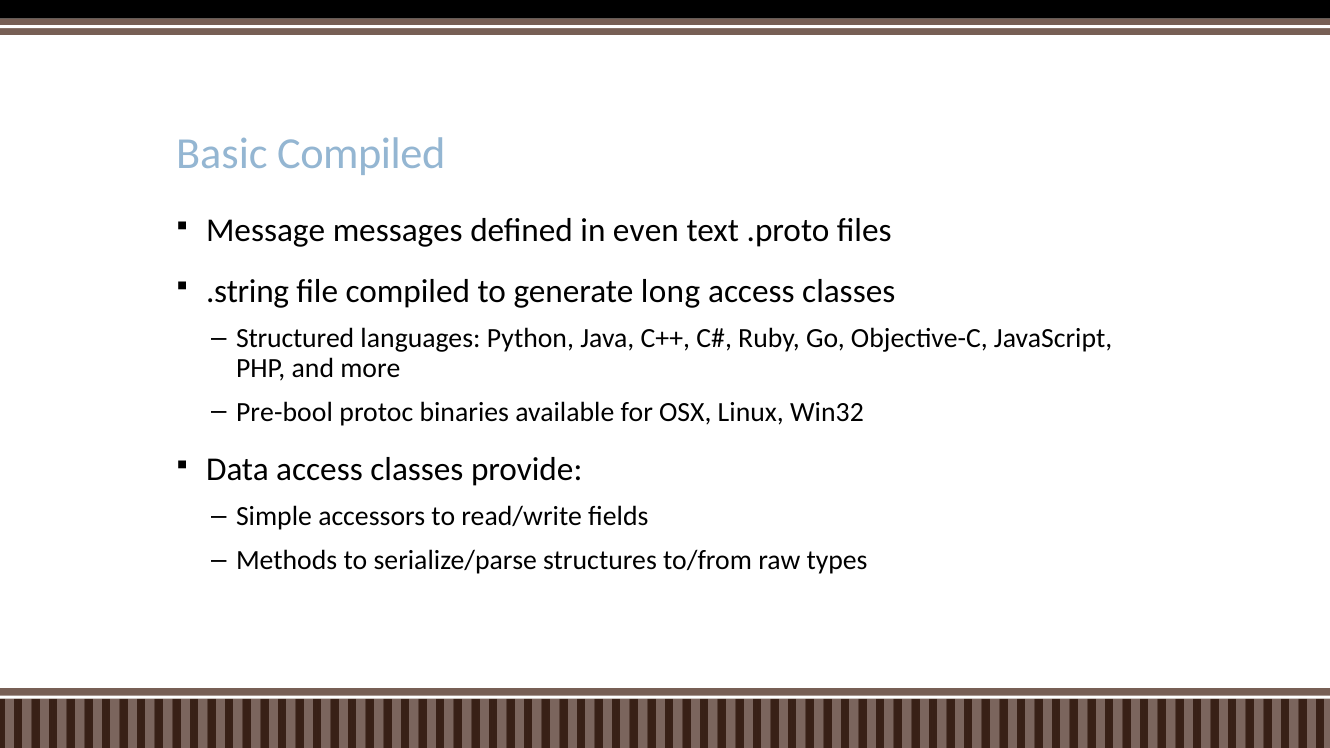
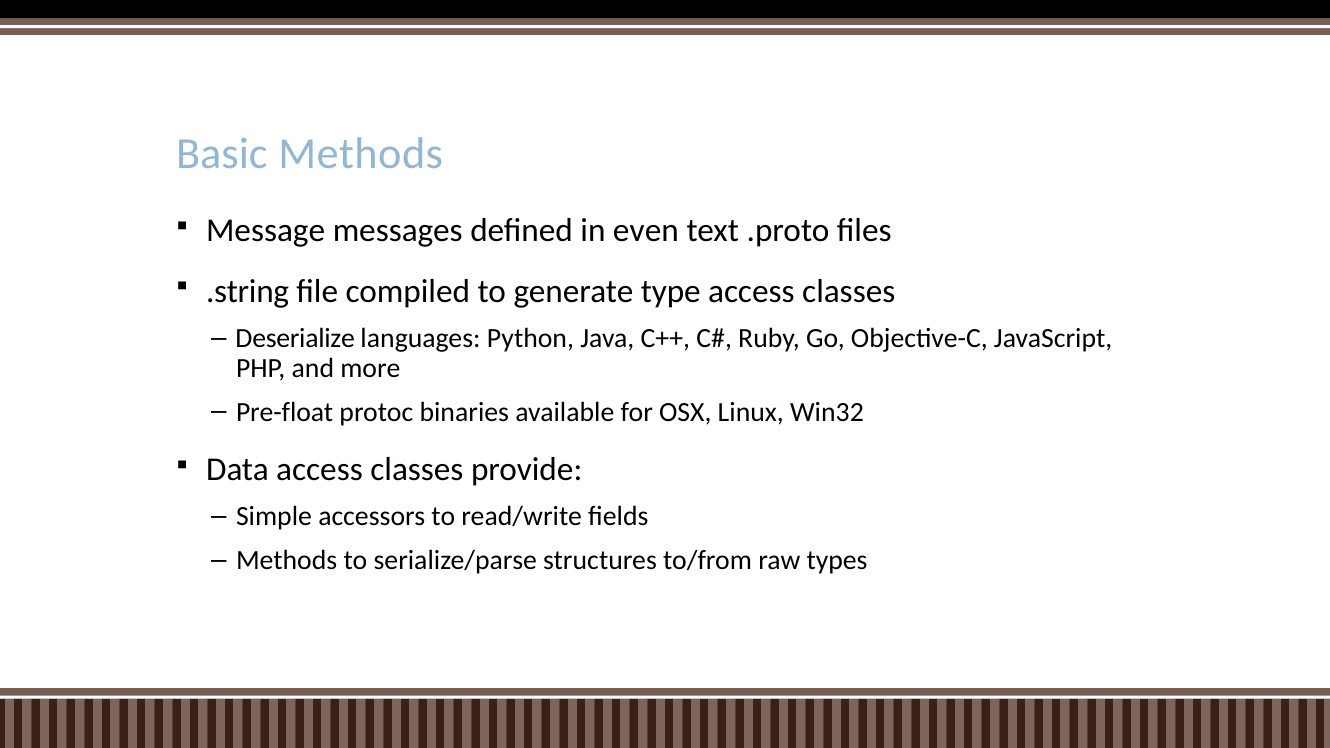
Basic Compiled: Compiled -> Methods
long: long -> type
Structured: Structured -> Deserialize
Pre-bool: Pre-bool -> Pre-float
